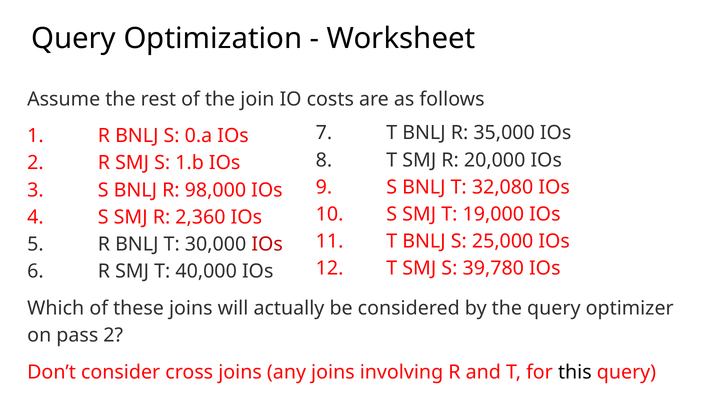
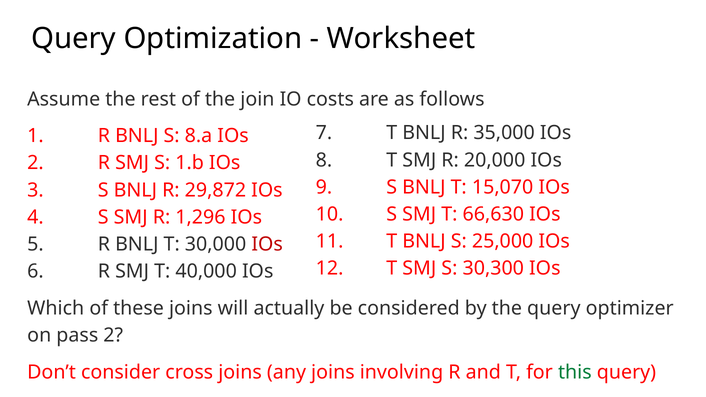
0.a: 0.a -> 8.a
32,080: 32,080 -> 15,070
98,000: 98,000 -> 29,872
19,000: 19,000 -> 66,630
2,360: 2,360 -> 1,296
39,780: 39,780 -> 30,300
this colour: black -> green
